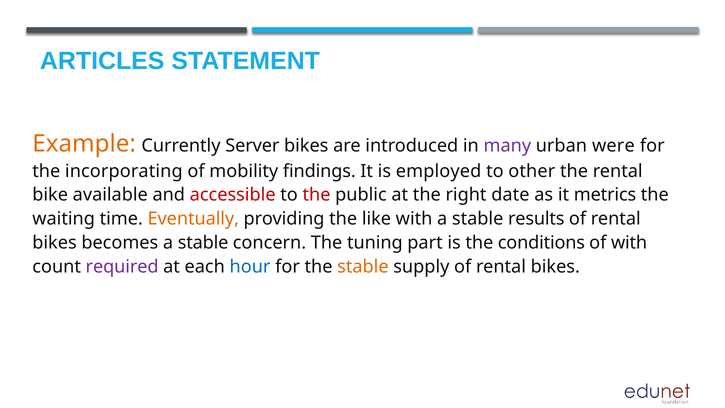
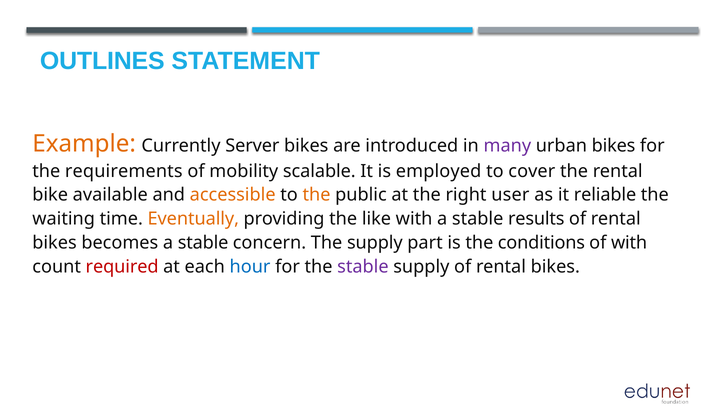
ARTICLES: ARTICLES -> OUTLINES
urban were: were -> bikes
incorporating: incorporating -> requirements
findings: findings -> scalable
other: other -> cover
accessible colour: red -> orange
the at (317, 195) colour: red -> orange
date: date -> user
metrics: metrics -> reliable
The tuning: tuning -> supply
required colour: purple -> red
stable at (363, 267) colour: orange -> purple
